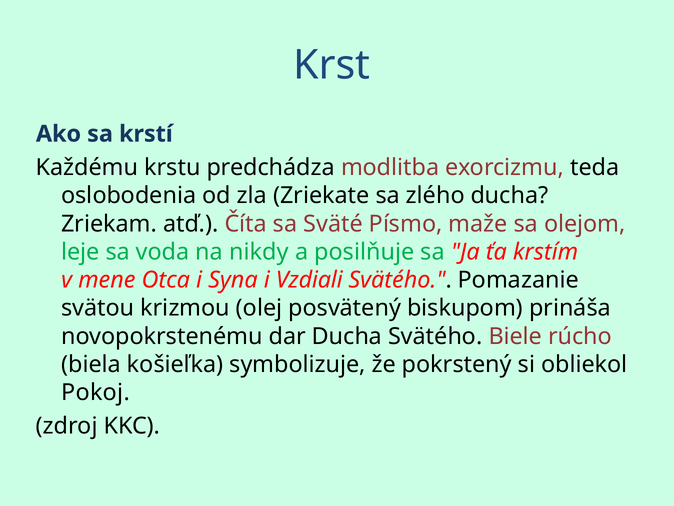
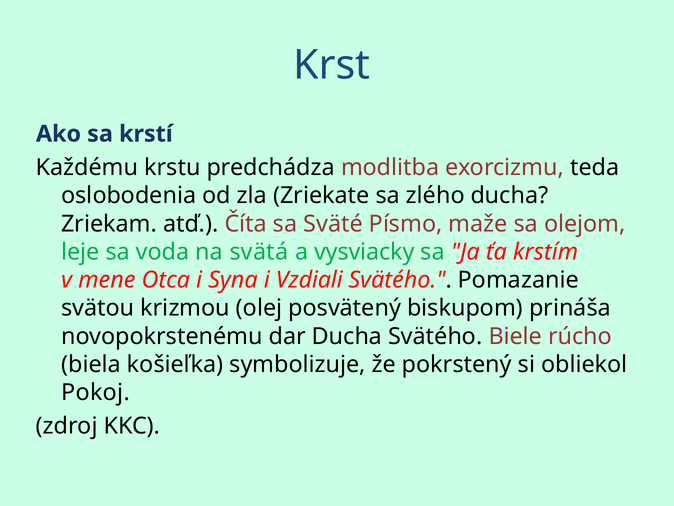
nikdy: nikdy -> svätá
posilňuje: posilňuje -> vysviacky
